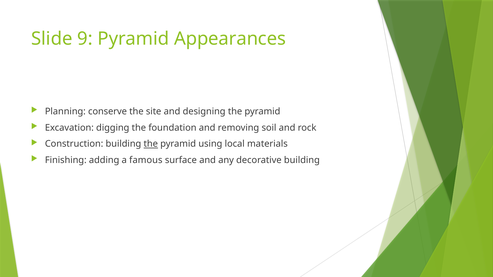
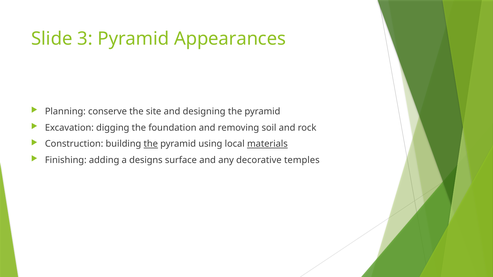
9: 9 -> 3
materials underline: none -> present
famous: famous -> designs
decorative building: building -> temples
